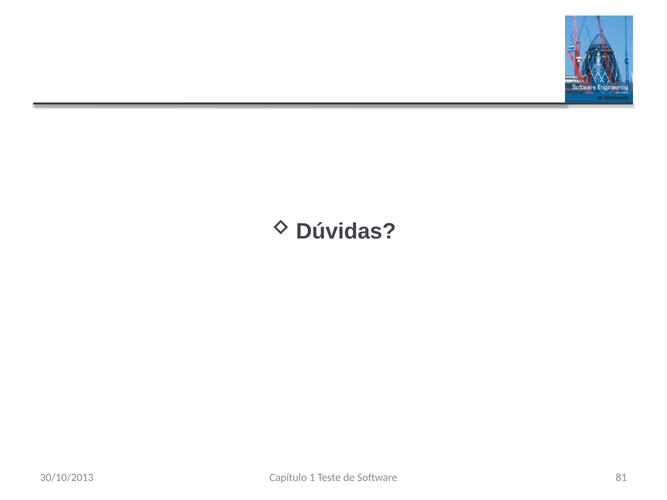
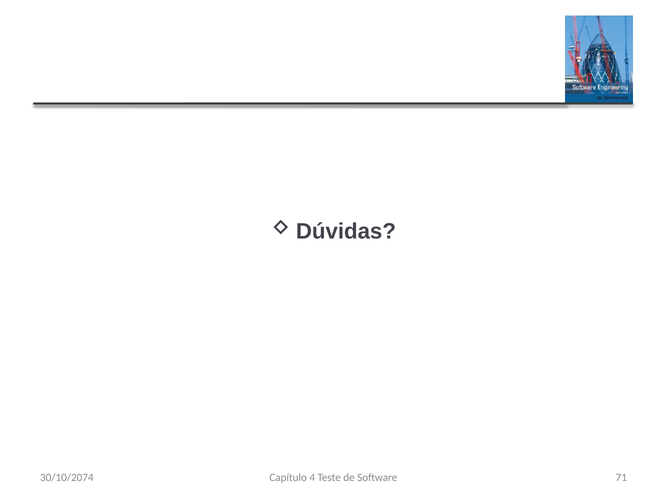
1: 1 -> 4
81: 81 -> 71
30/10/2013: 30/10/2013 -> 30/10/2074
